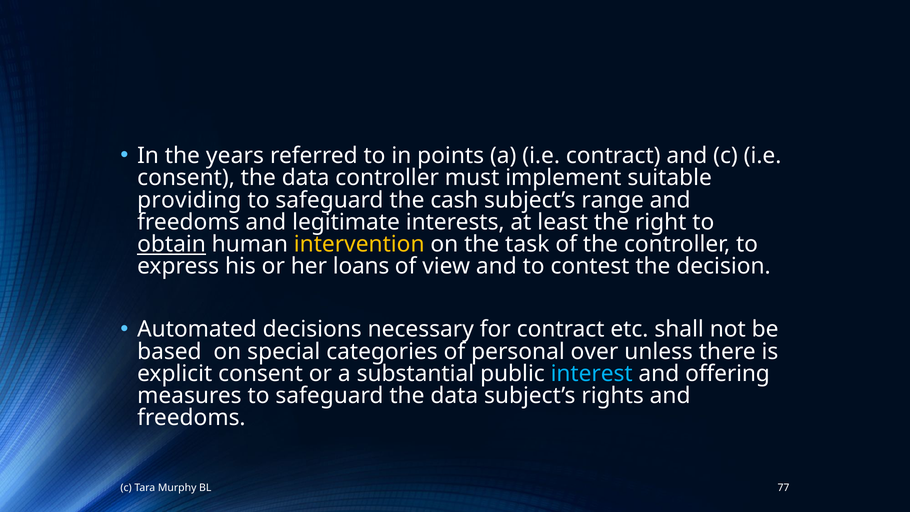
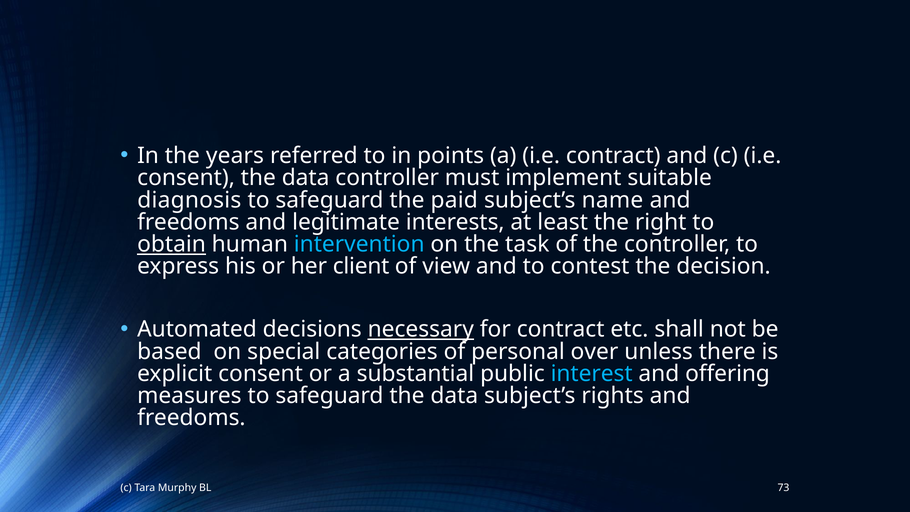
providing: providing -> diagnosis
cash: cash -> paid
range: range -> name
intervention colour: yellow -> light blue
loans: loans -> client
necessary underline: none -> present
77: 77 -> 73
